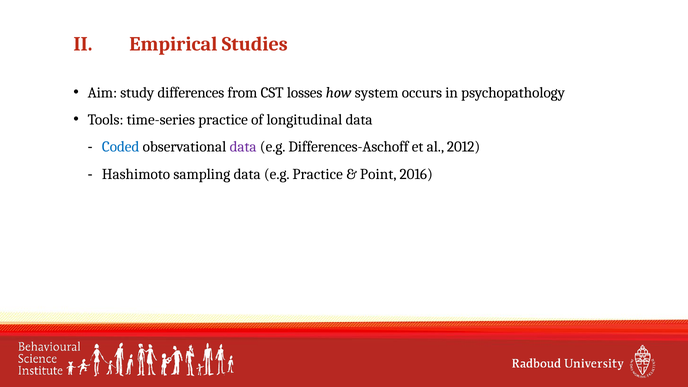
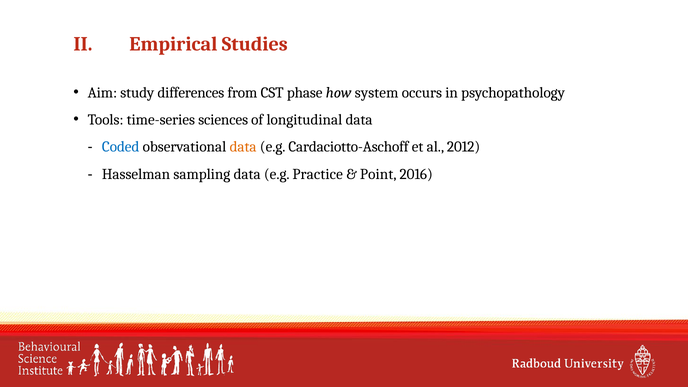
losses: losses -> phase
time-series practice: practice -> sciences
data at (243, 147) colour: purple -> orange
Differences-Aschoff: Differences-Aschoff -> Cardaciotto-Aschoff
Hashimoto: Hashimoto -> Hasselman
